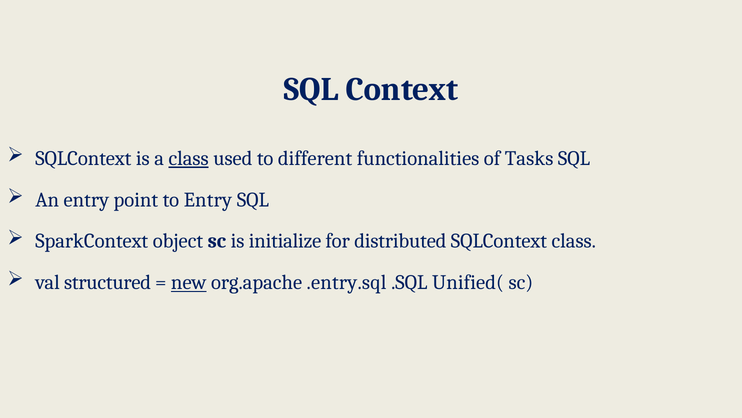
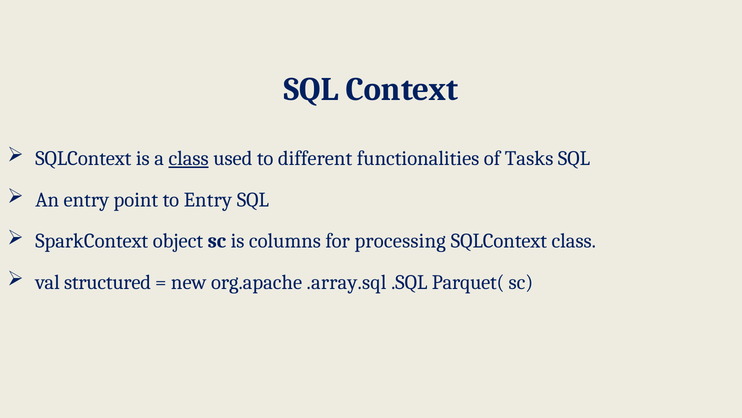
initialize: initialize -> columns
distributed: distributed -> processing
new underline: present -> none
.entry.sql: .entry.sql -> .array.sql
Unified(: Unified( -> Parquet(
